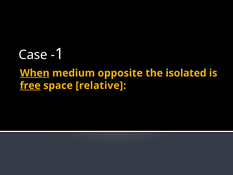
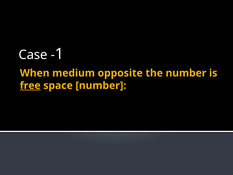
When underline: present -> none
the isolated: isolated -> number
space relative: relative -> number
